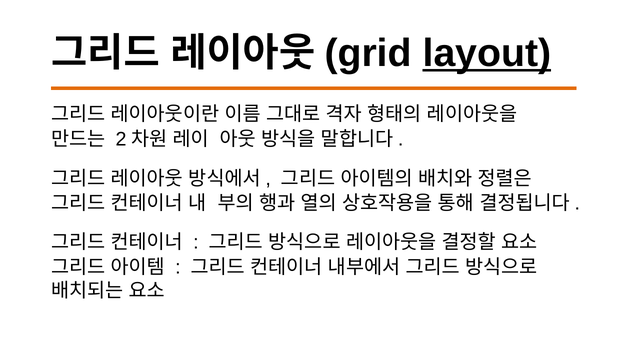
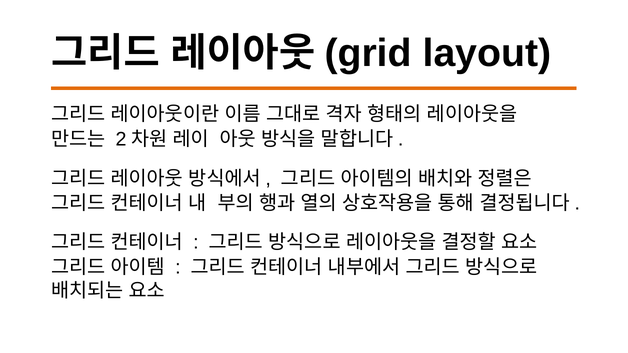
layout underline: present -> none
